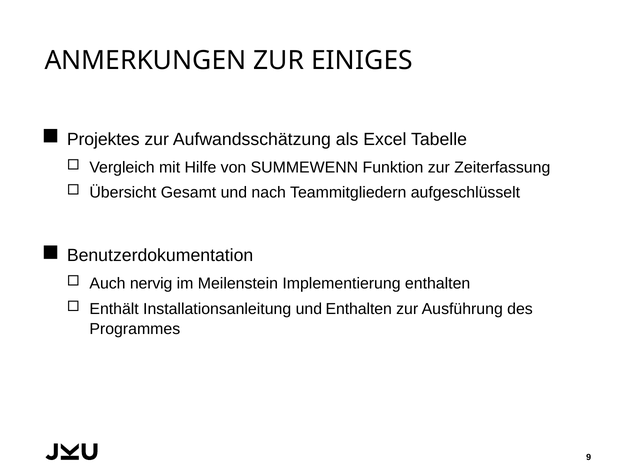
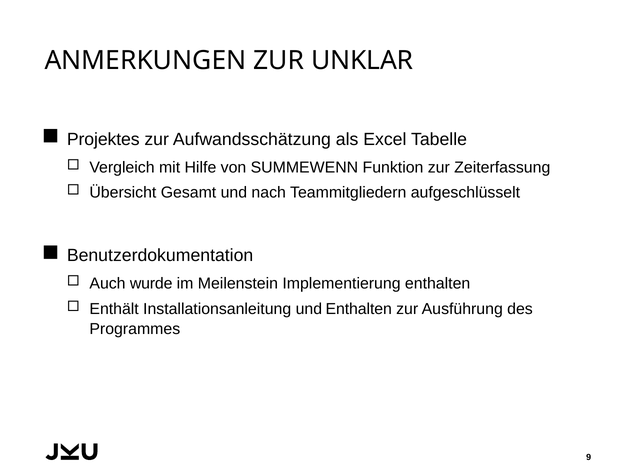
EINIGES: EINIGES -> UNKLAR
nervig: nervig -> wurde
